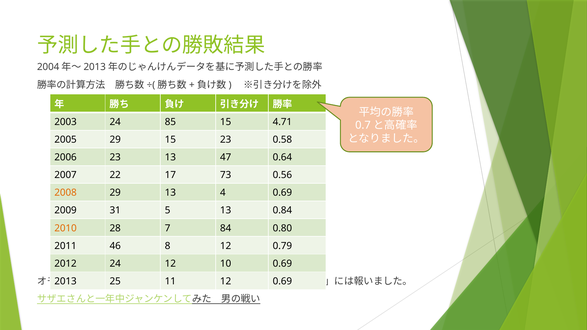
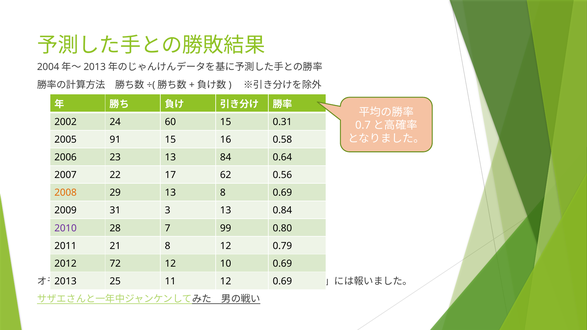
2003: 2003 -> 2002
85: 85 -> 60
4.71: 4.71 -> 0.31
2005 29: 29 -> 91
15 23: 23 -> 16
47: 47 -> 84
73: 73 -> 62
13 4: 4 -> 8
5: 5 -> 3
2010 colour: orange -> purple
84: 84 -> 99
46: 46 -> 21
2012 24: 24 -> 72
